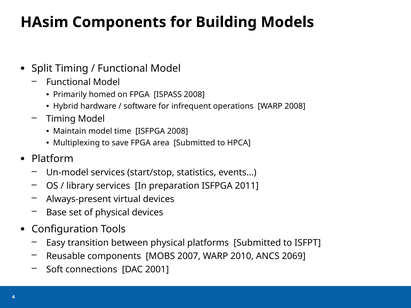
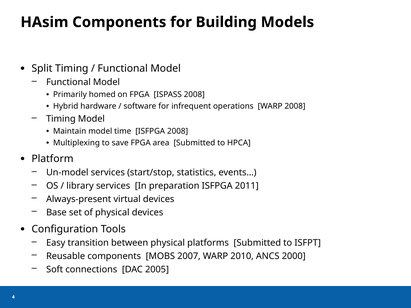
2069: 2069 -> 2000
2001: 2001 -> 2005
